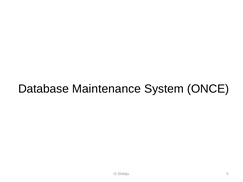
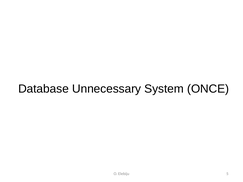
Maintenance: Maintenance -> Unnecessary
